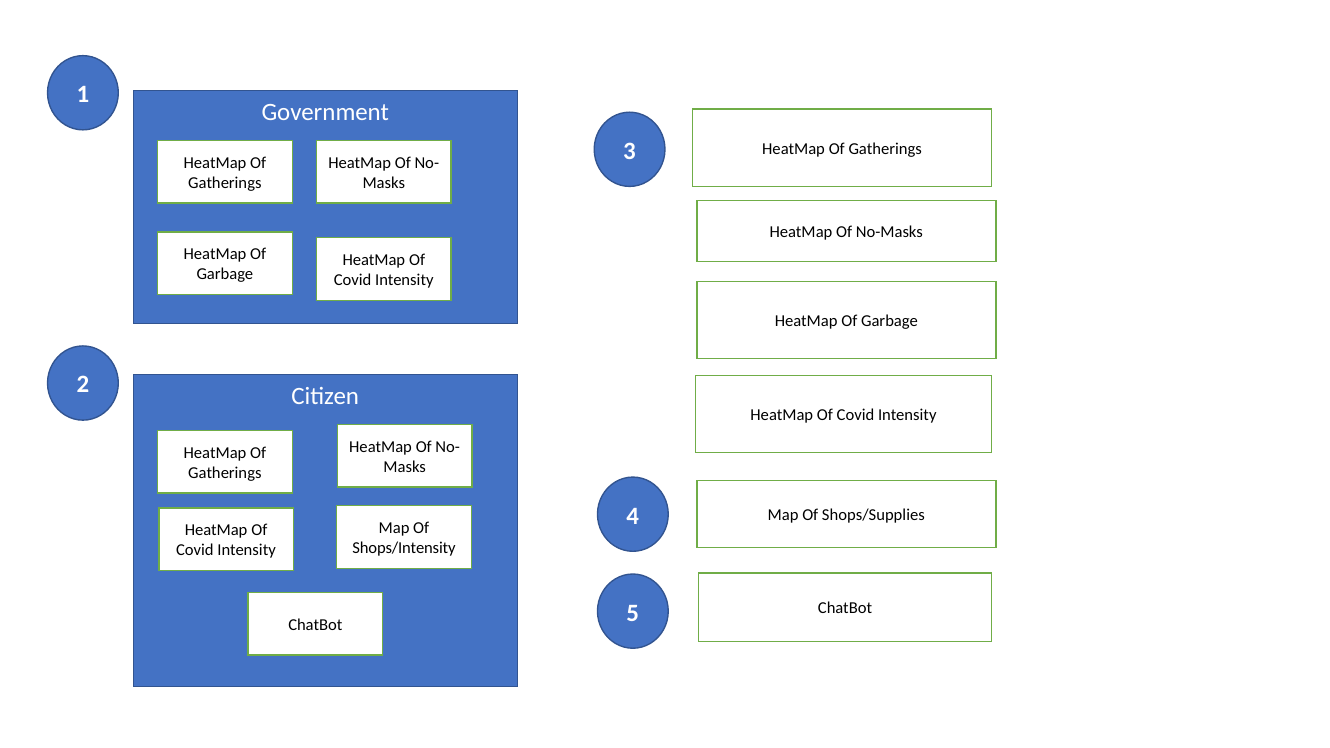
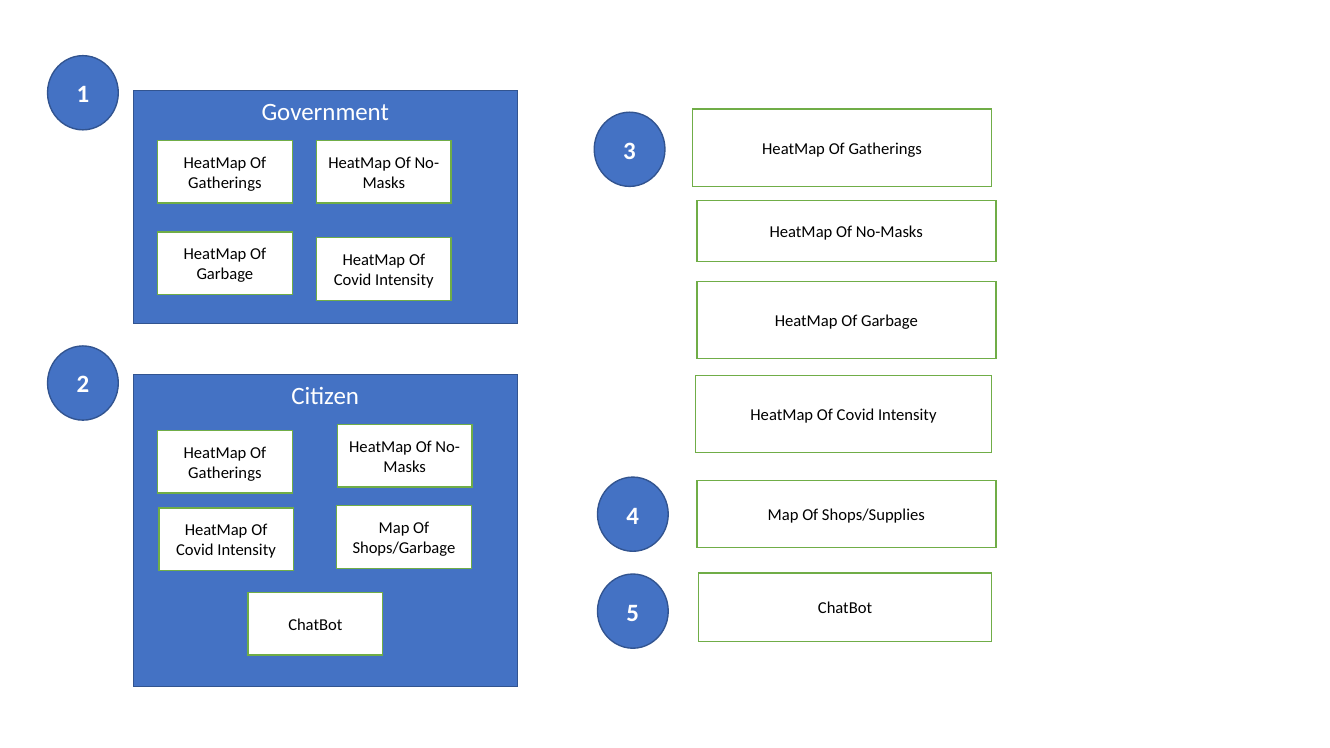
Shops/Intensity: Shops/Intensity -> Shops/Garbage
